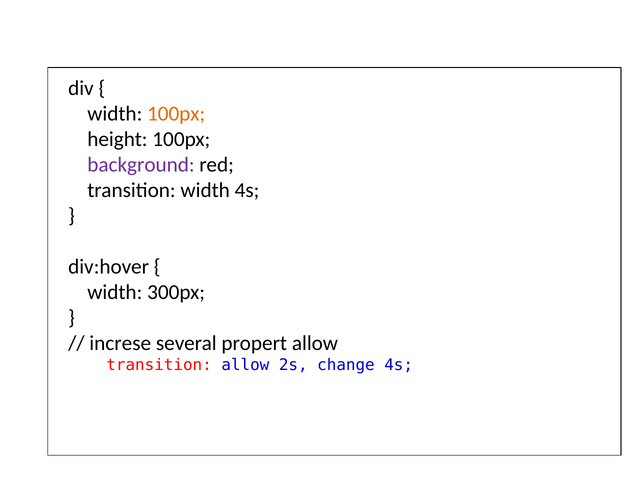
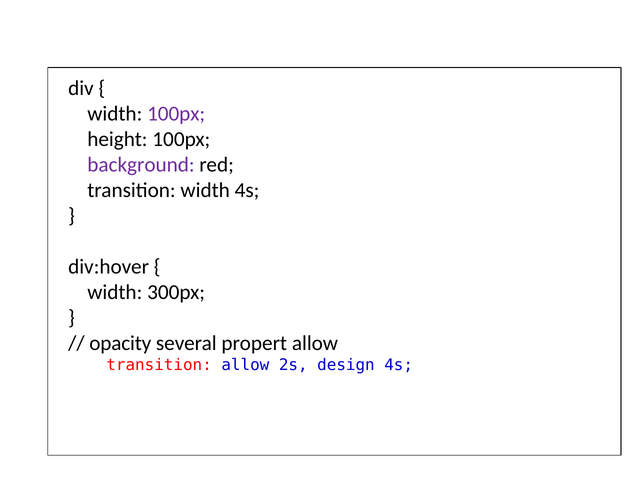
100px at (176, 114) colour: orange -> purple
increse: increse -> opacity
change: change -> design
